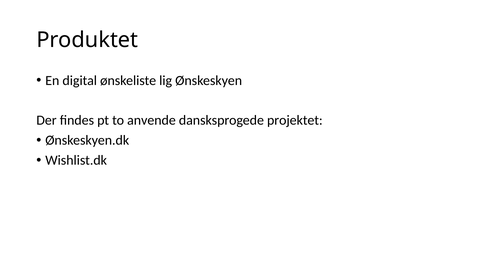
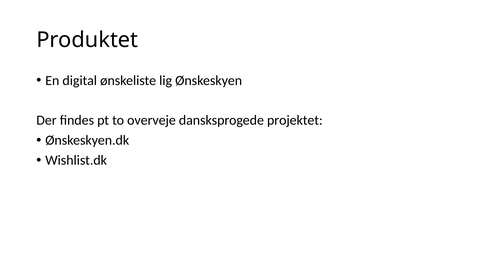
anvende: anvende -> overveje
